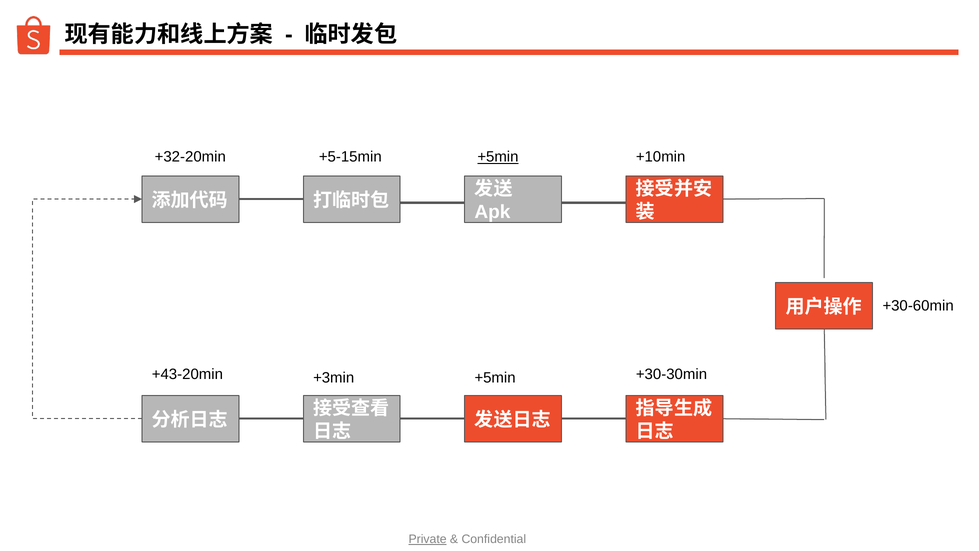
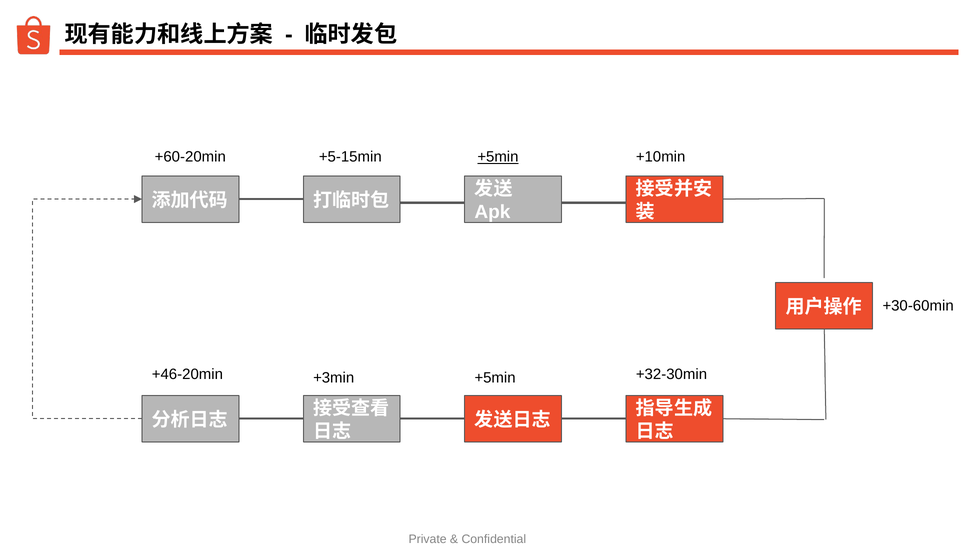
+32-20min: +32-20min -> +60-20min
+43-20min: +43-20min -> +46-20min
+30-30min: +30-30min -> +32-30min
Private underline: present -> none
